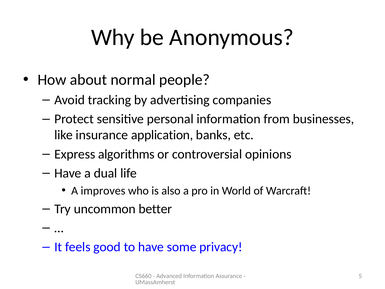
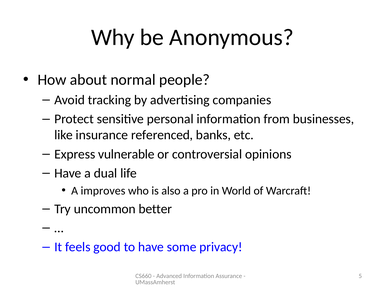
application: application -> referenced
algorithms: algorithms -> vulnerable
